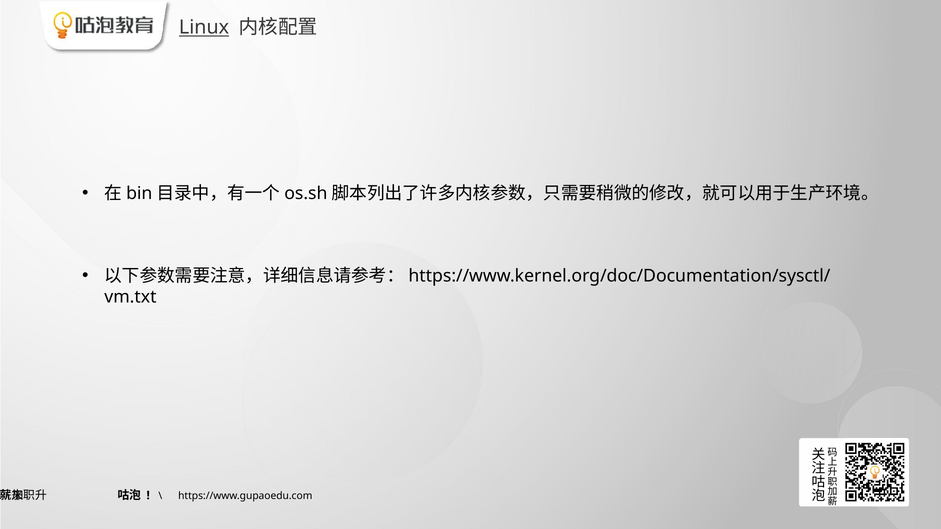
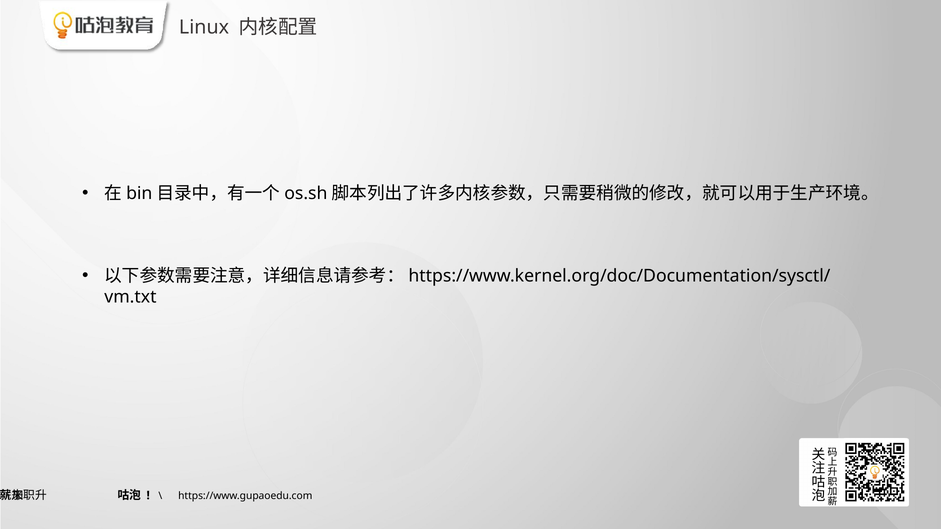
Linux underline: present -> none
